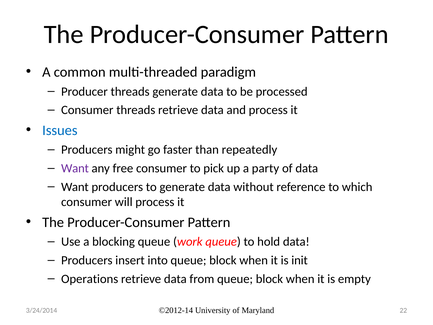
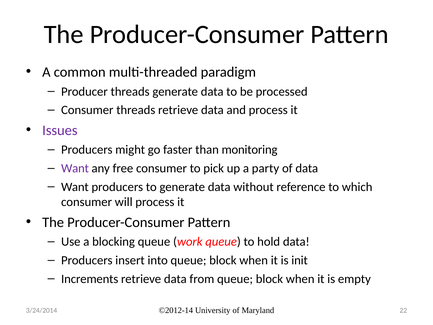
Issues colour: blue -> purple
repeatedly: repeatedly -> monitoring
Operations: Operations -> Increments
